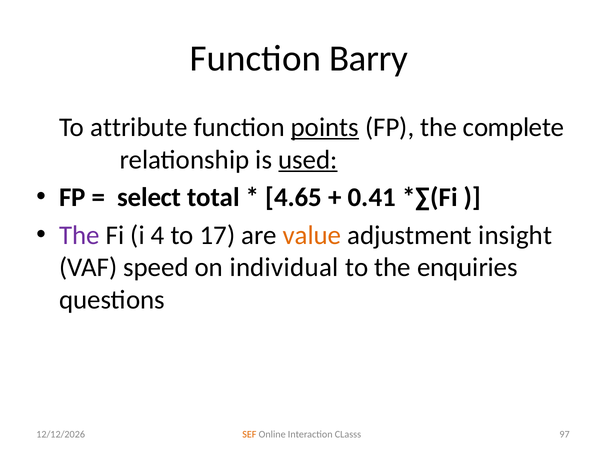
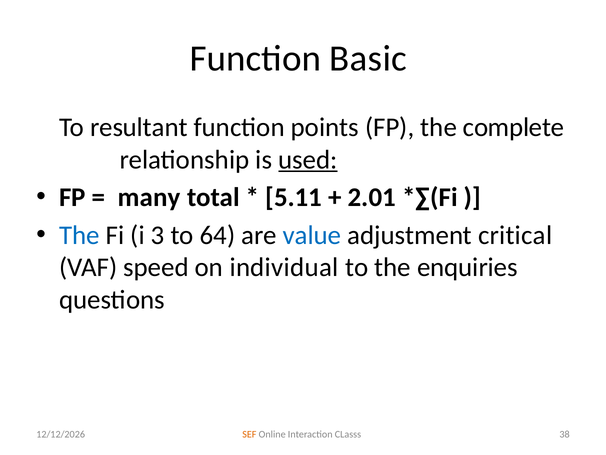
Barry: Barry -> Basic
attribute: attribute -> resultant
points underline: present -> none
select: select -> many
4.65: 4.65 -> 5.11
0.41: 0.41 -> 2.01
The at (79, 235) colour: purple -> blue
4: 4 -> 3
17: 17 -> 64
value colour: orange -> blue
insight: insight -> critical
97: 97 -> 38
